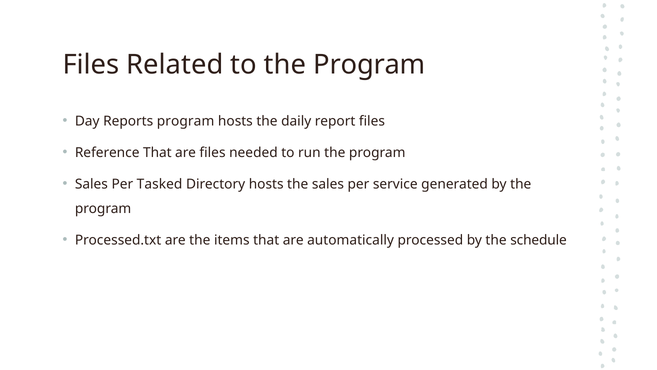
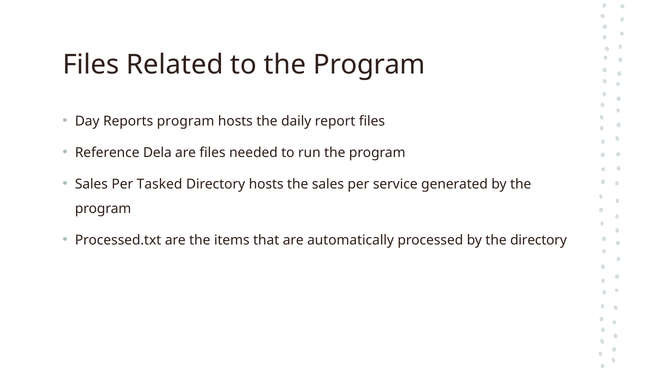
Reference That: That -> Dela
the schedule: schedule -> directory
